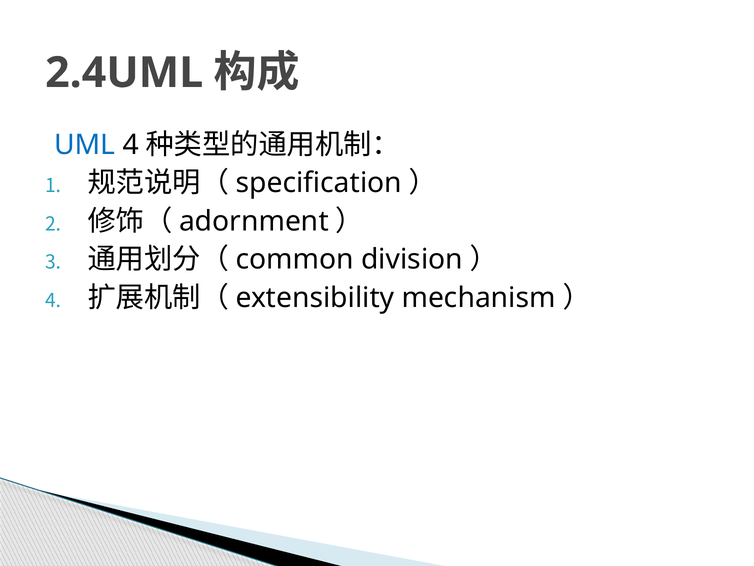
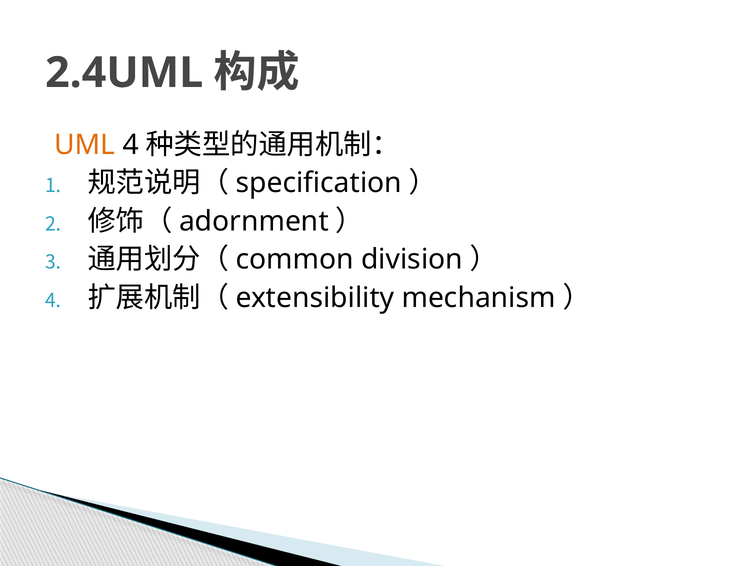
UML colour: blue -> orange
